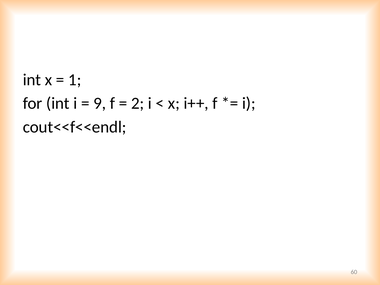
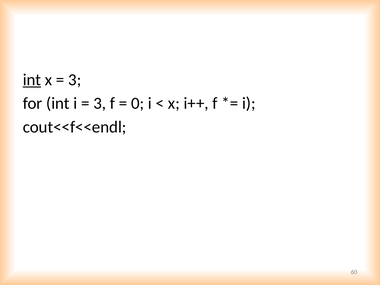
int at (32, 80) underline: none -> present
1 at (75, 80): 1 -> 3
9 at (100, 103): 9 -> 3
2: 2 -> 0
